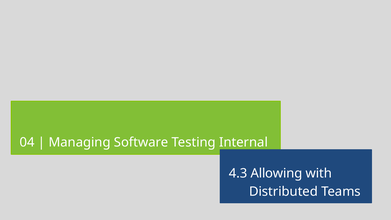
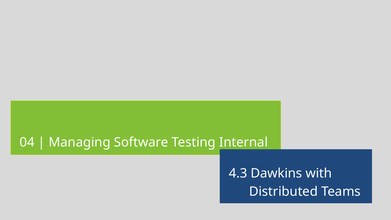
Allowing: Allowing -> Dawkins
